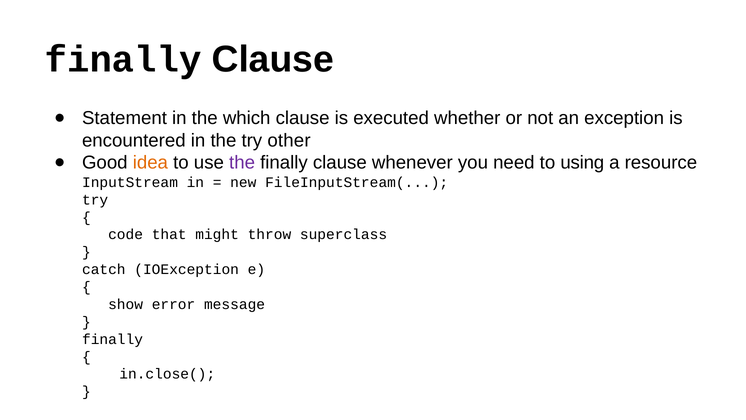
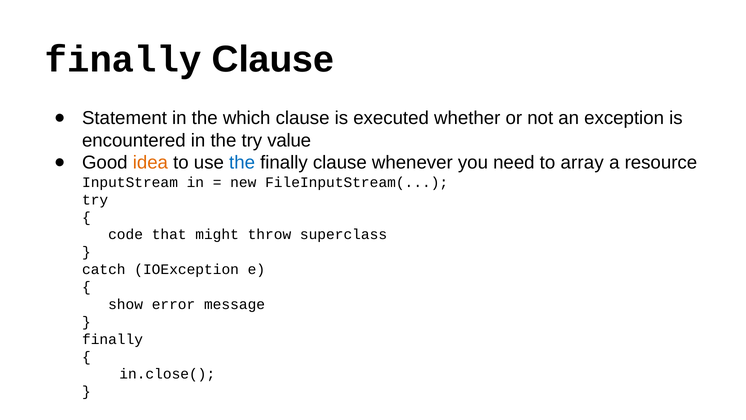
other: other -> value
the at (242, 163) colour: purple -> blue
using: using -> array
